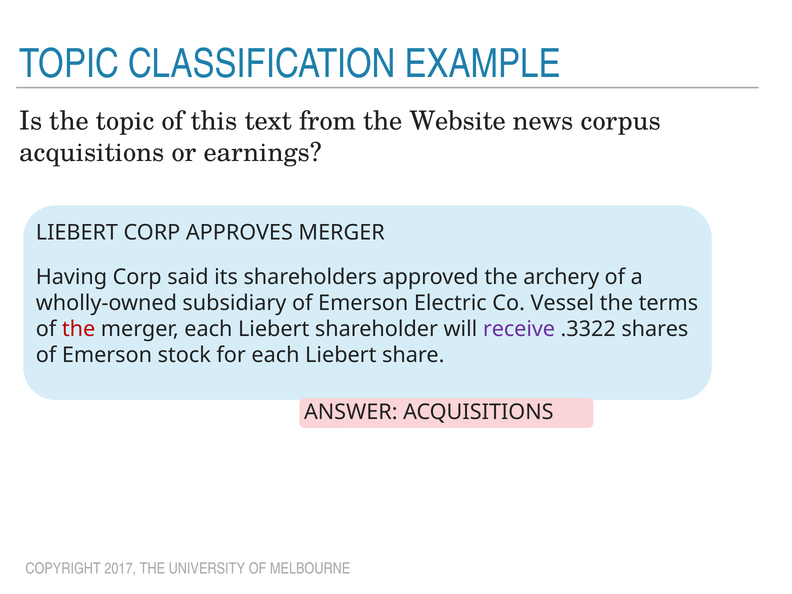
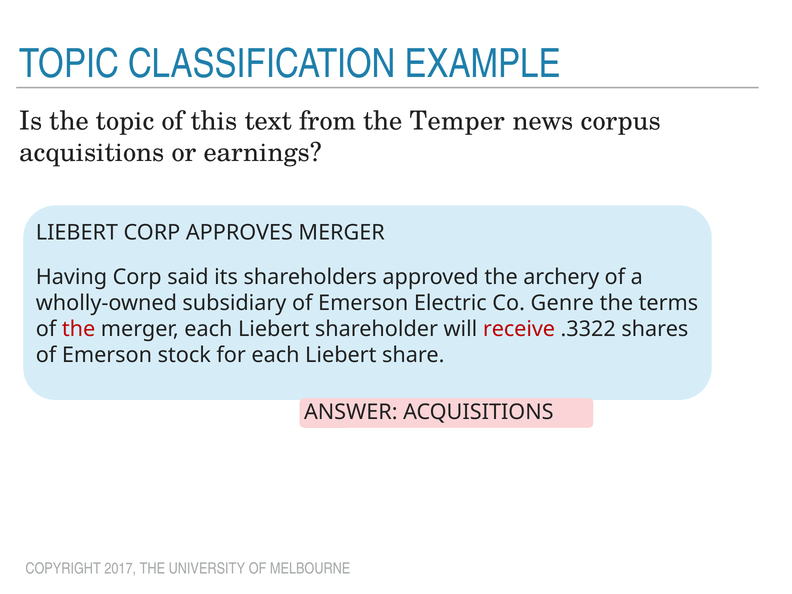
Website: Website -> Temper
Vessel: Vessel -> Genre
receive colour: purple -> red
